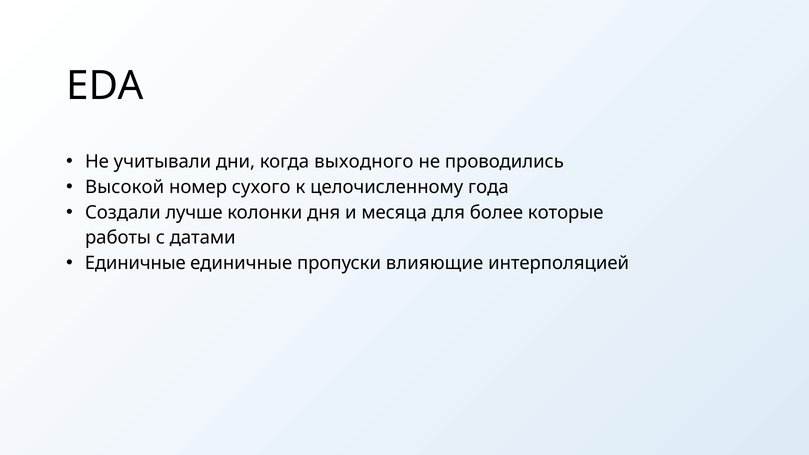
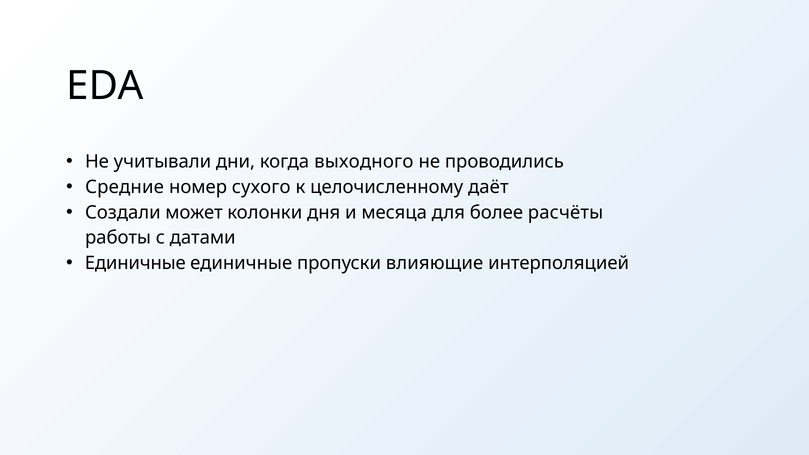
Высокой: Высокой -> Средние
года: года -> даёт
лучше: лучше -> может
которые: которые -> расчёты
